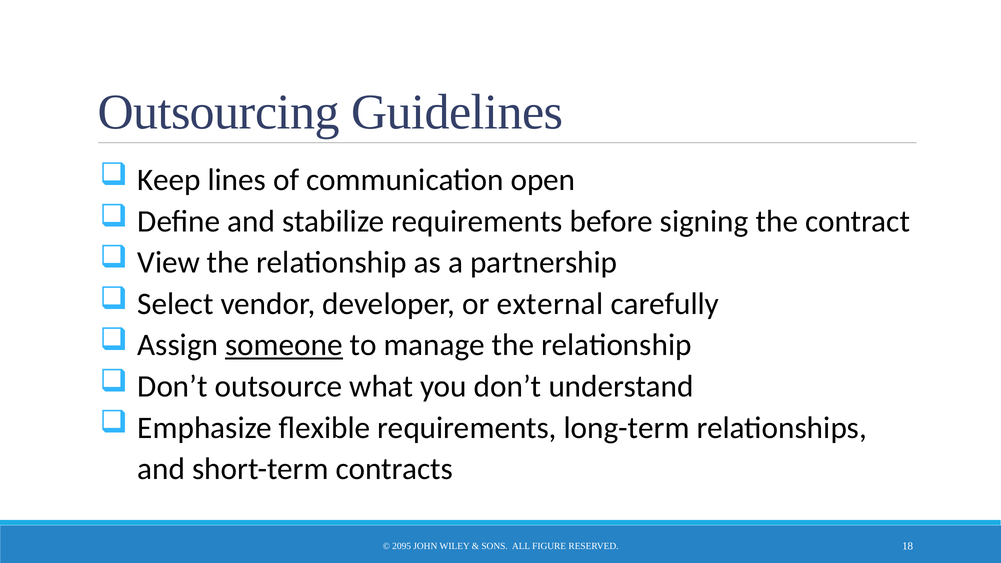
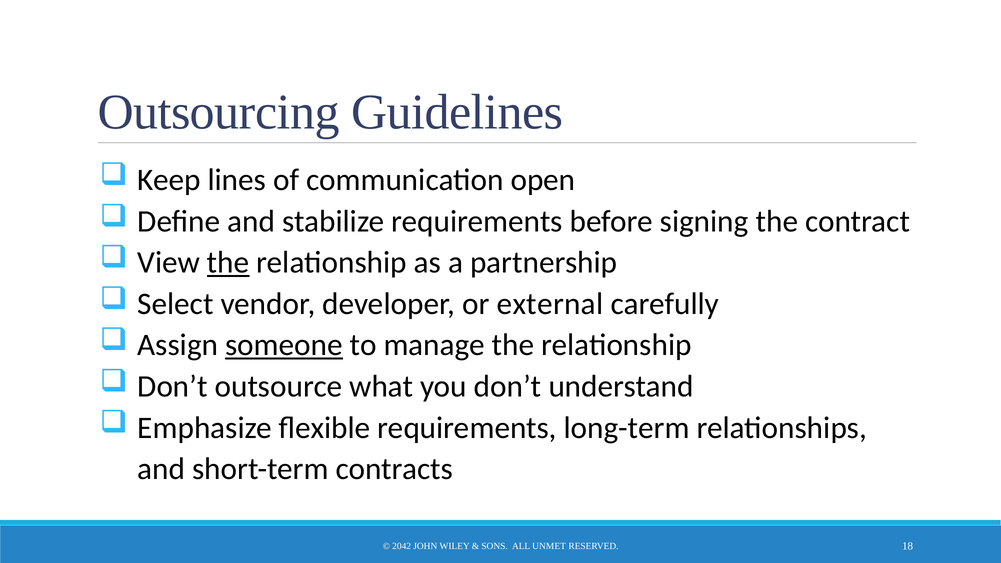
the at (228, 263) underline: none -> present
2095: 2095 -> 2042
FIGURE: FIGURE -> UNMET
